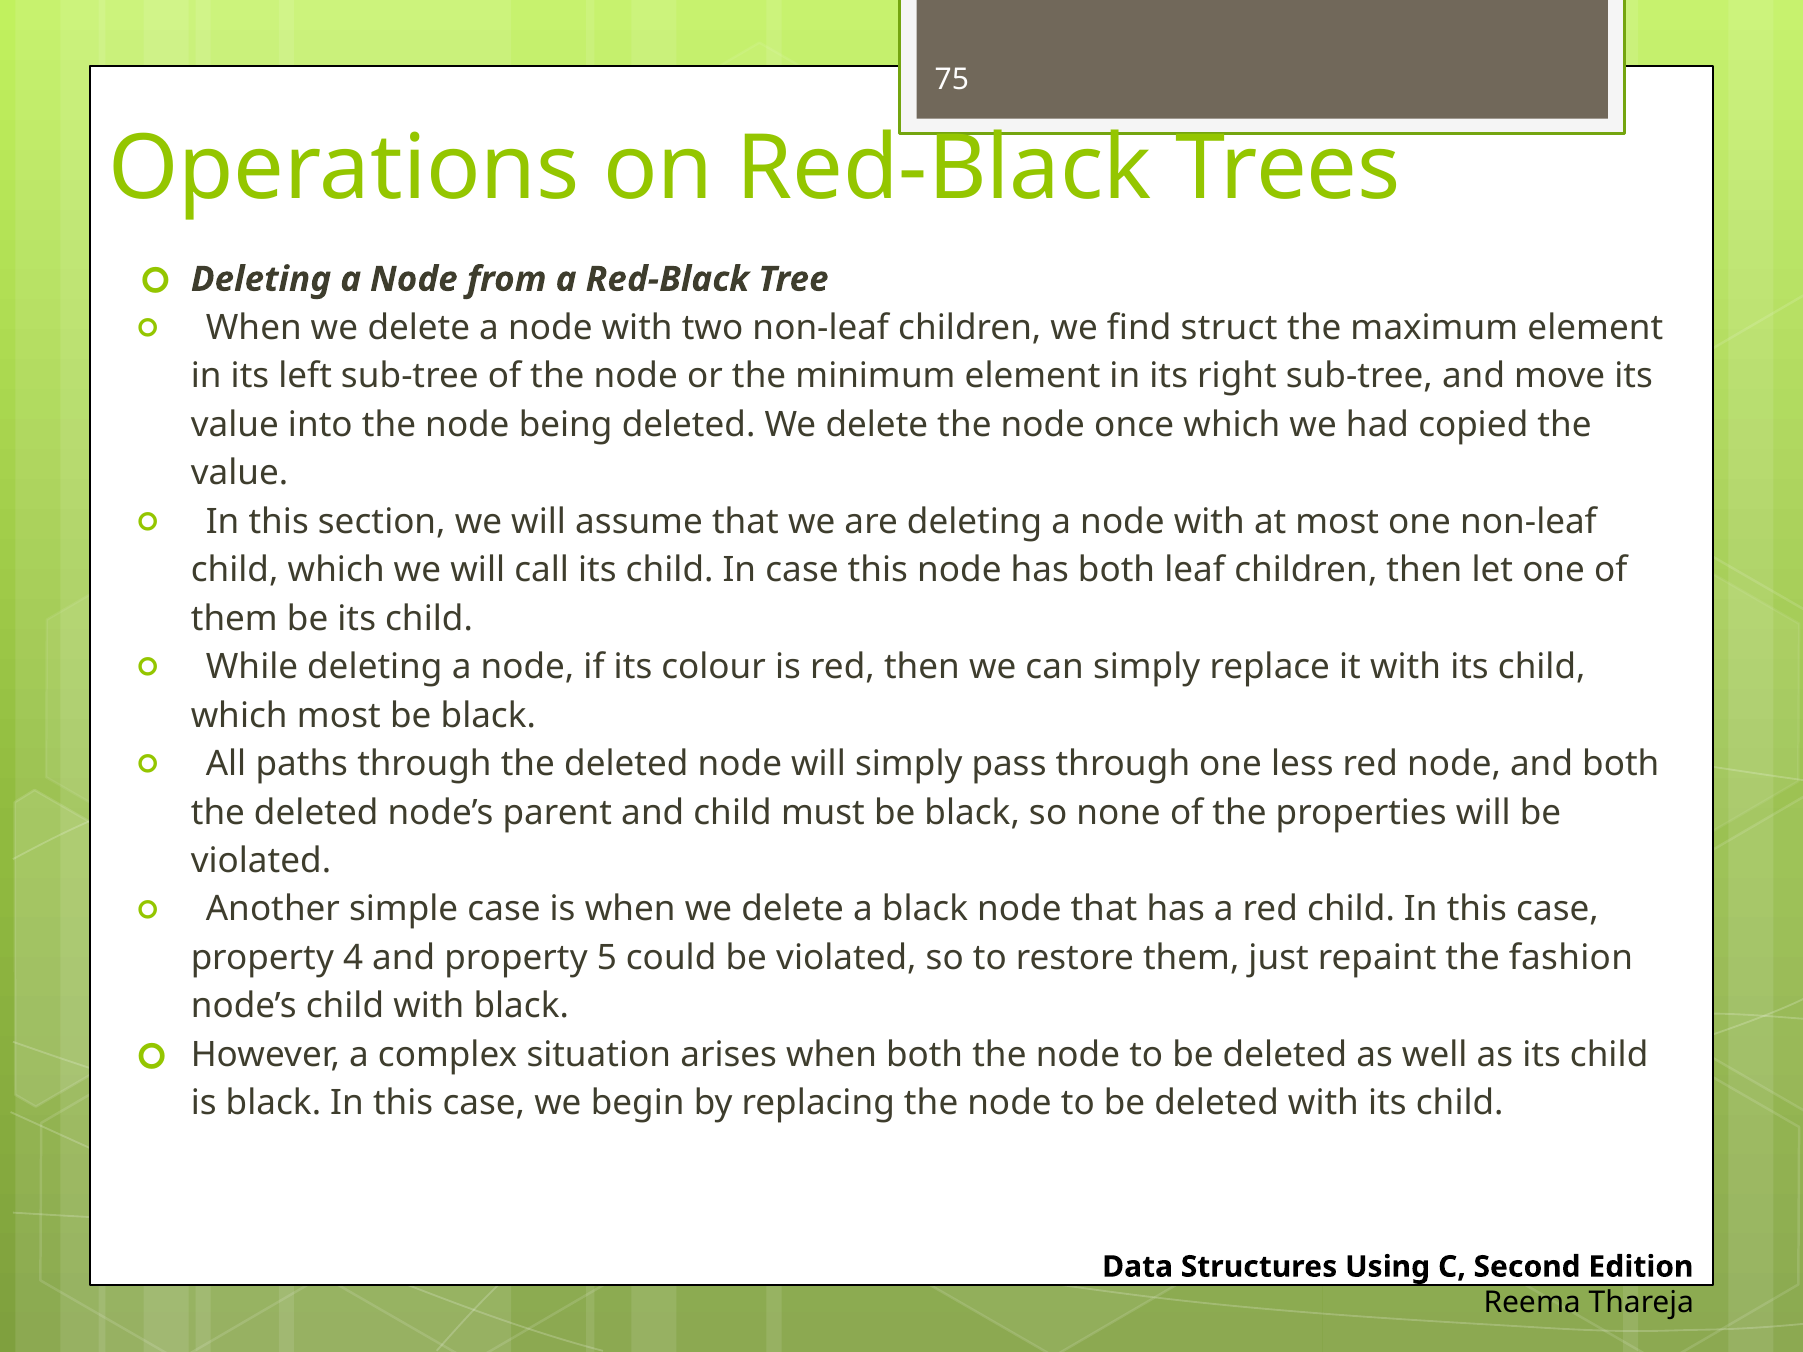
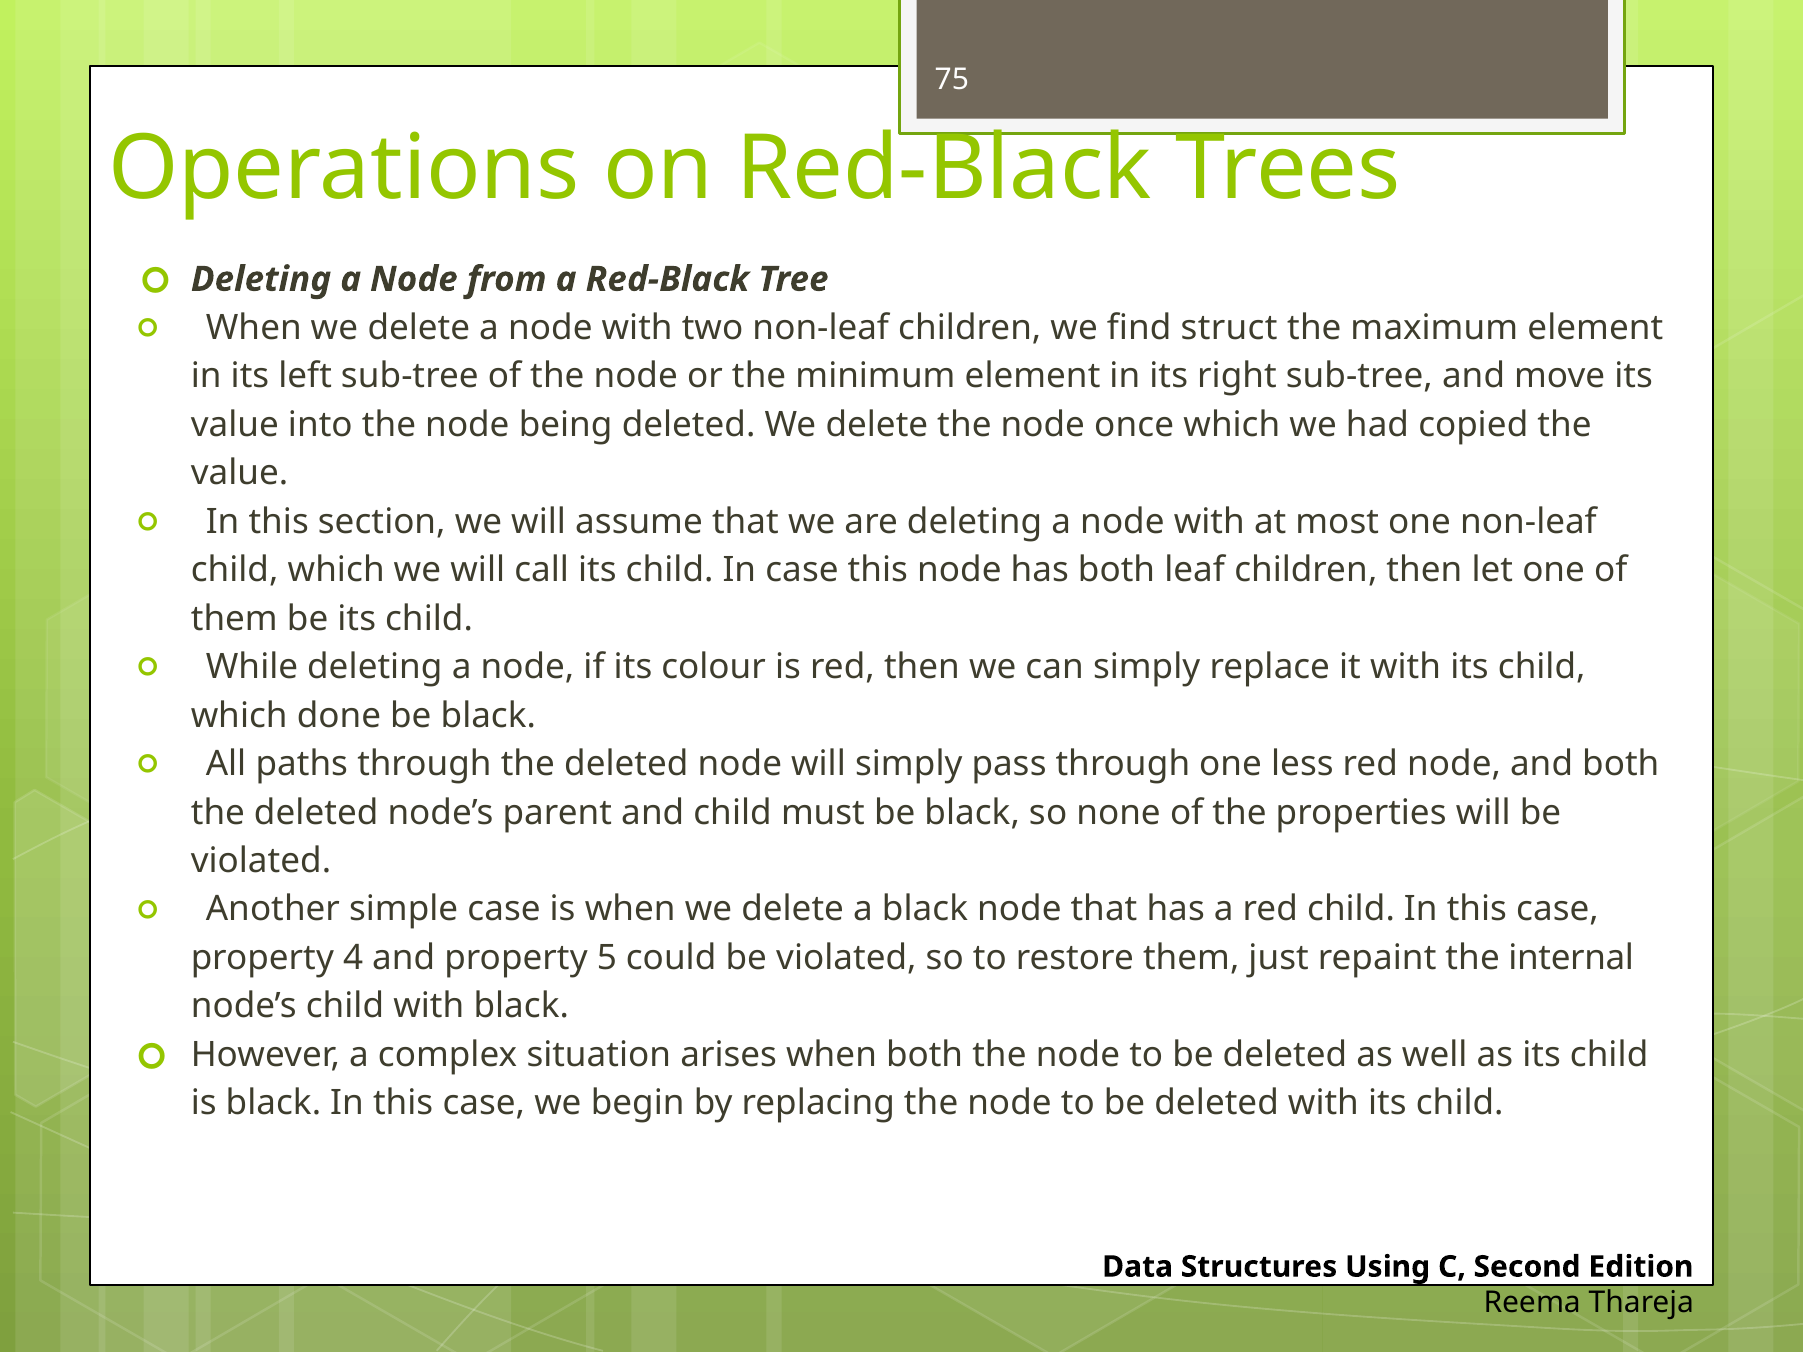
which most: most -> done
fashion: fashion -> internal
